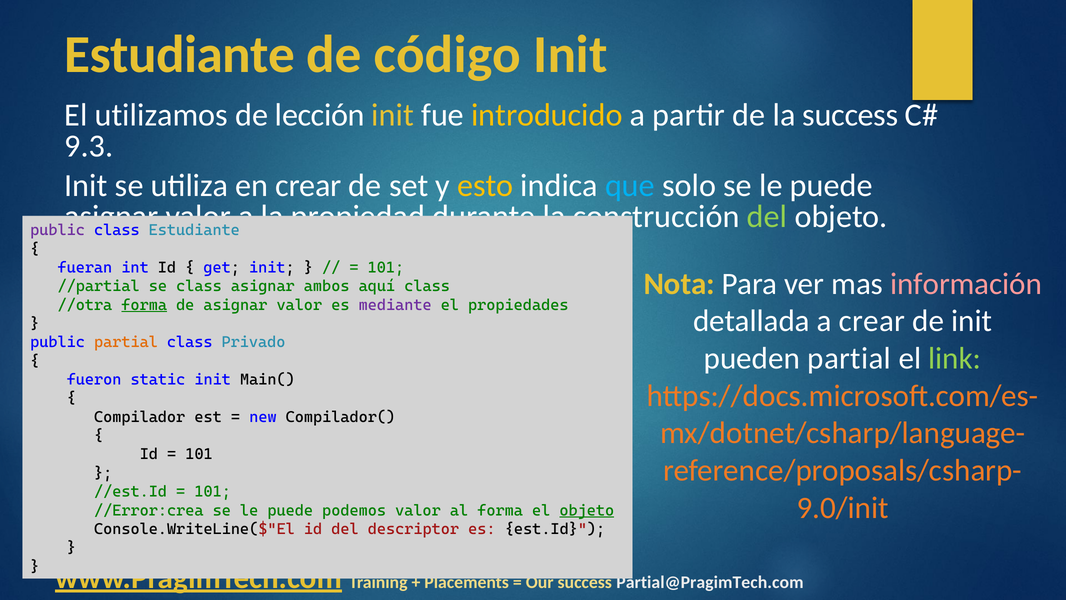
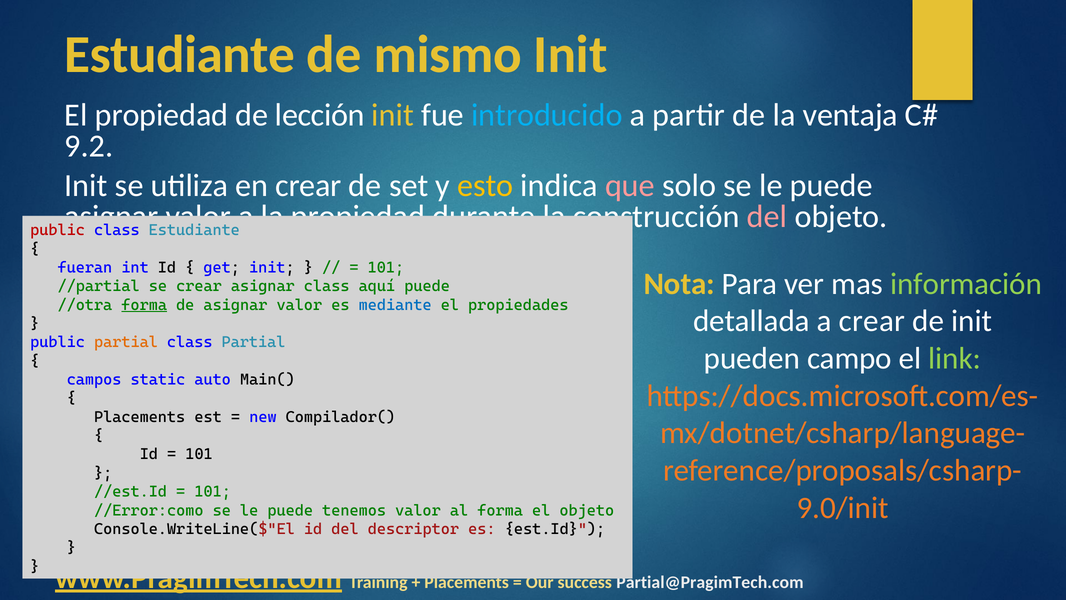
código: código -> mismo
El utilizamos: utilizamos -> propiedad
introducido colour: yellow -> light blue
la success: success -> ventaja
9.3: 9.3 -> 9.2
que colour: light blue -> pink
del at (767, 217) colour: light green -> pink
public at (58, 230) colour: purple -> red
información colour: pink -> light green
se class: class -> crear
asignar ambos: ambos -> class
aquí class: class -> puede
mediante colour: purple -> blue
class Privado: Privado -> Partial
pueden partial: partial -> campo
fueron: fueron -> campos
static init: init -> auto
Compilador at (140, 417): Compilador -> Placements
//Error:crea: //Error:crea -> //Error:como
podemos: podemos -> tenemos
objeto at (587, 510) underline: present -> none
